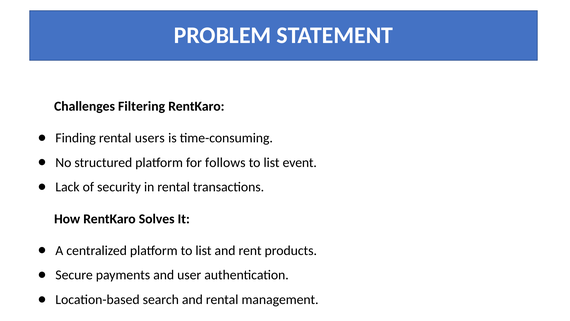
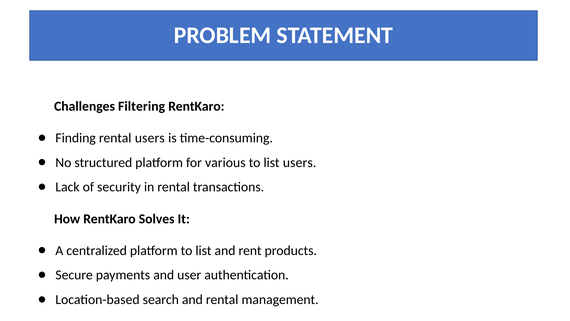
follows: follows -> various
list event: event -> users
